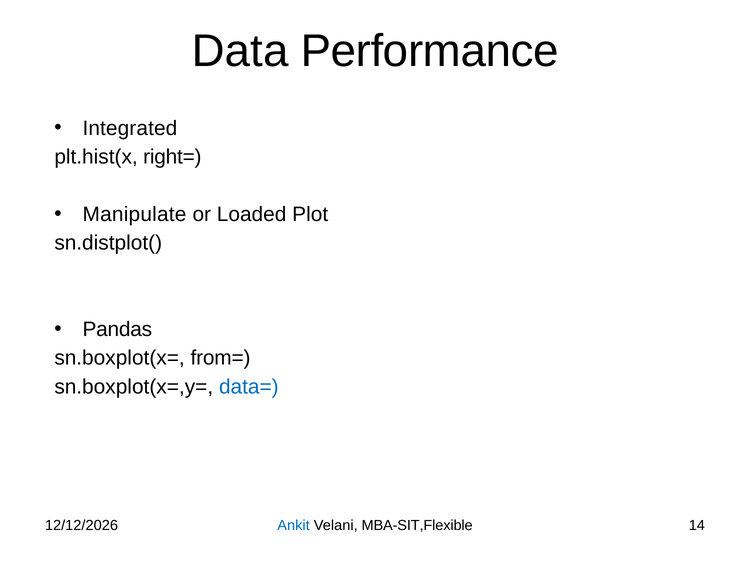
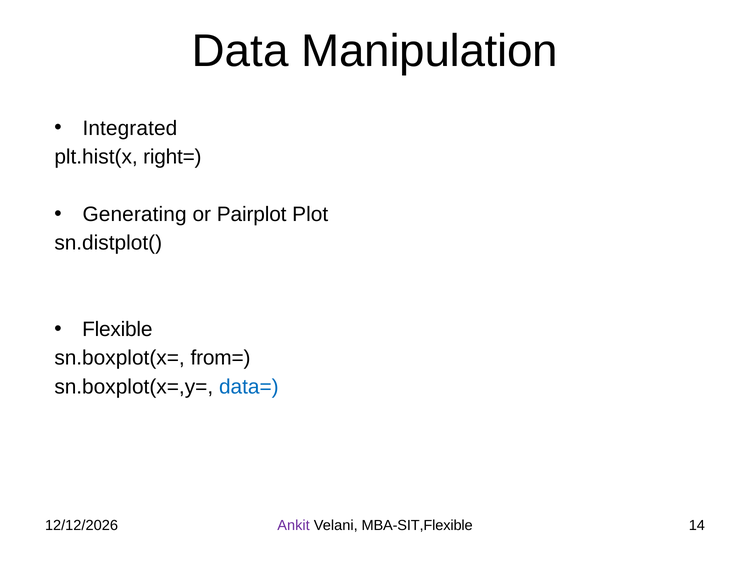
Performance: Performance -> Manipulation
Manipulate: Manipulate -> Generating
Loaded: Loaded -> Pairplot
Pandas: Pandas -> Flexible
Ankit colour: blue -> purple
